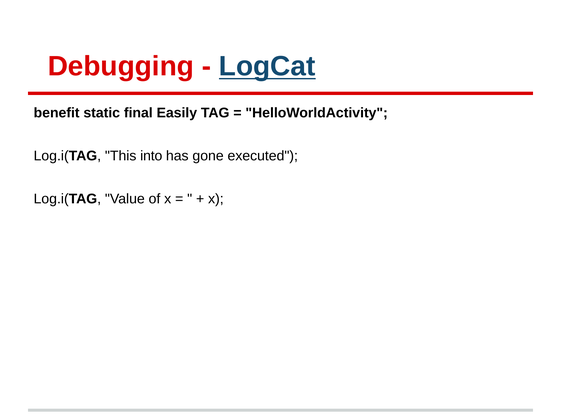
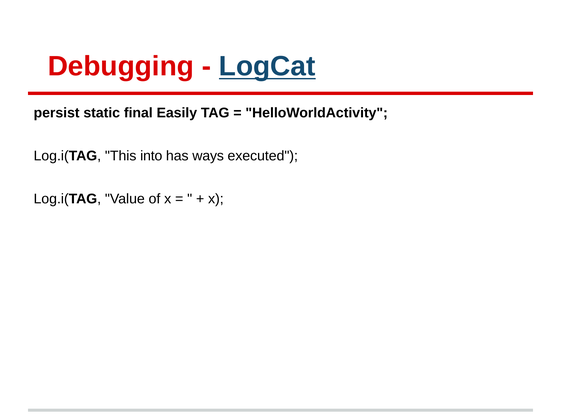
benefit: benefit -> persist
gone: gone -> ways
